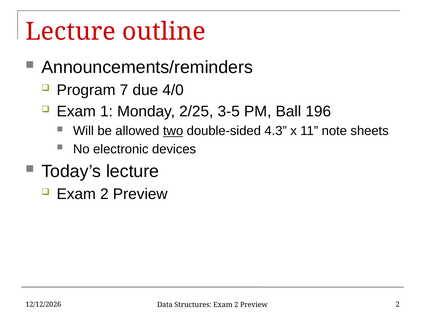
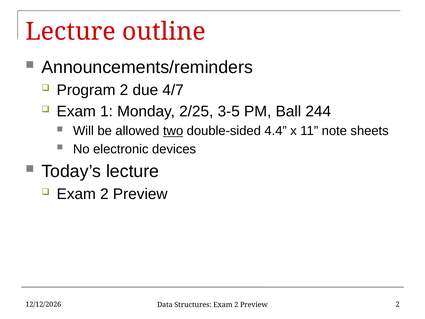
Program 7: 7 -> 2
4/0: 4/0 -> 4/7
196: 196 -> 244
4.3: 4.3 -> 4.4
